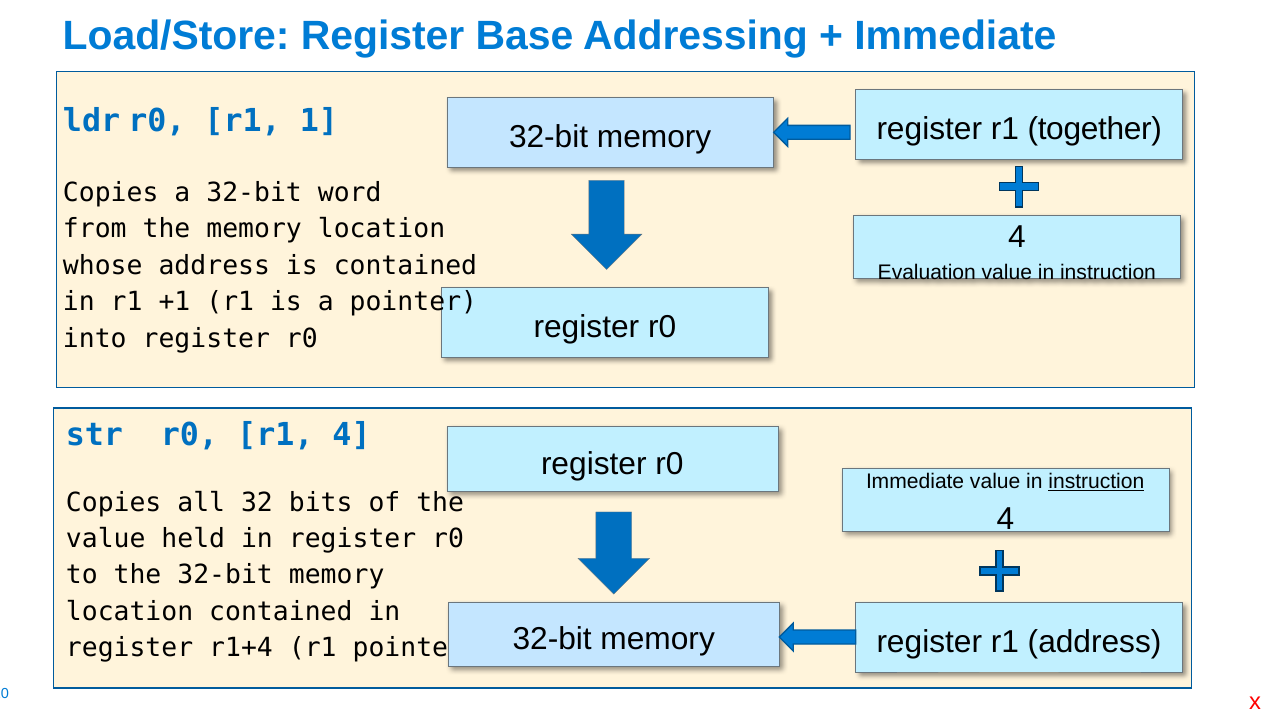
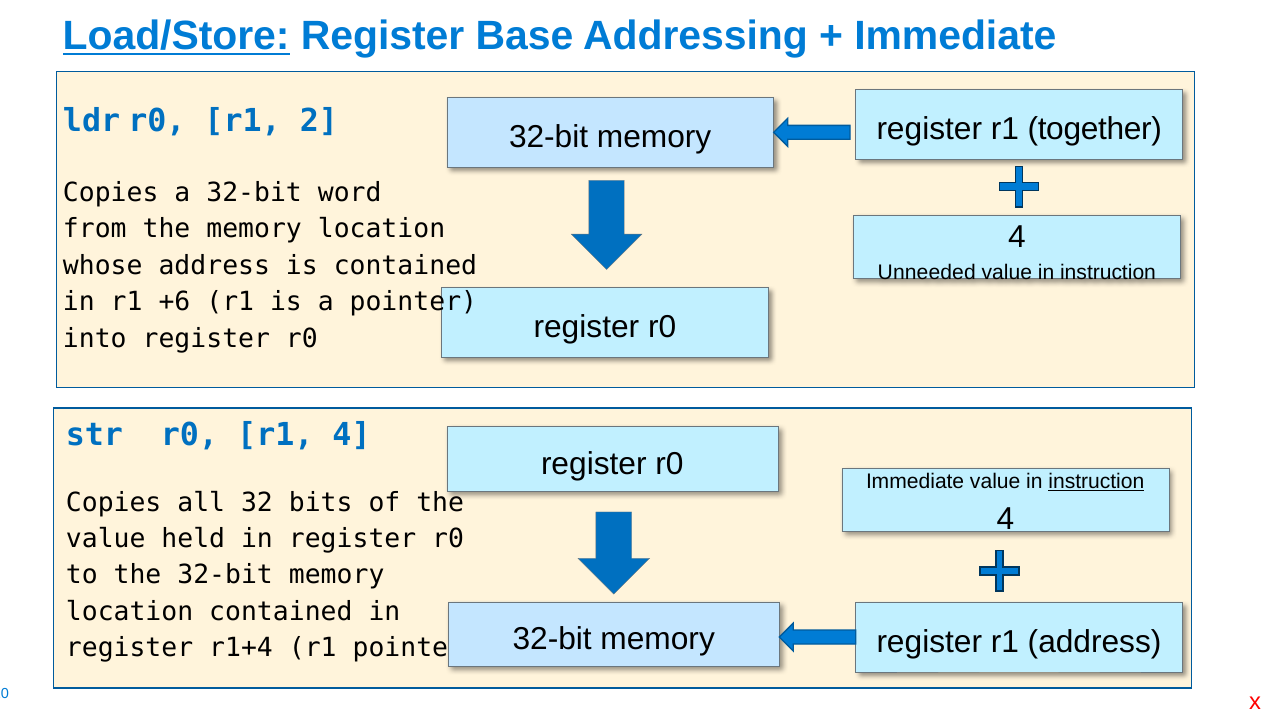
Load/Store underline: none -> present
1: 1 -> 2
Evaluation: Evaluation -> Unneeded
+1: +1 -> +6
